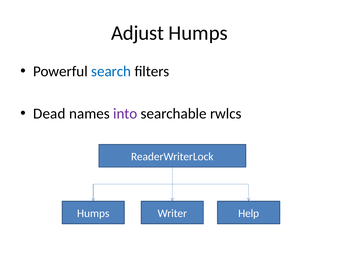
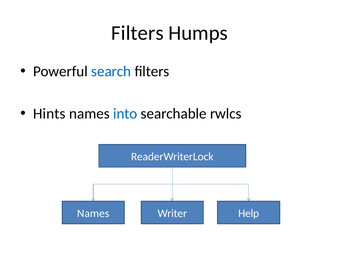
Adjust at (138, 33): Adjust -> Filters
Dead: Dead -> Hints
into colour: purple -> blue
Humps at (93, 213): Humps -> Names
